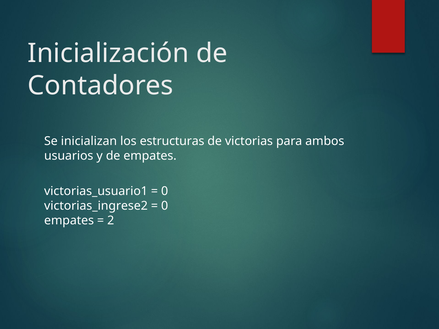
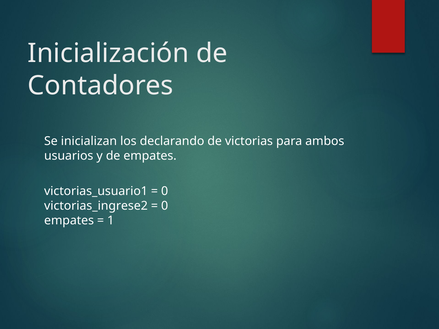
estructuras: estructuras -> declarando
2: 2 -> 1
